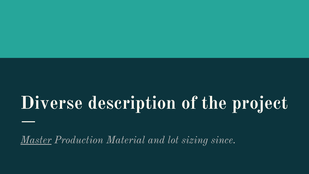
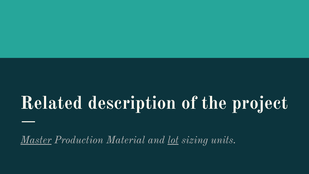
Diverse: Diverse -> Related
lot underline: none -> present
since: since -> units
